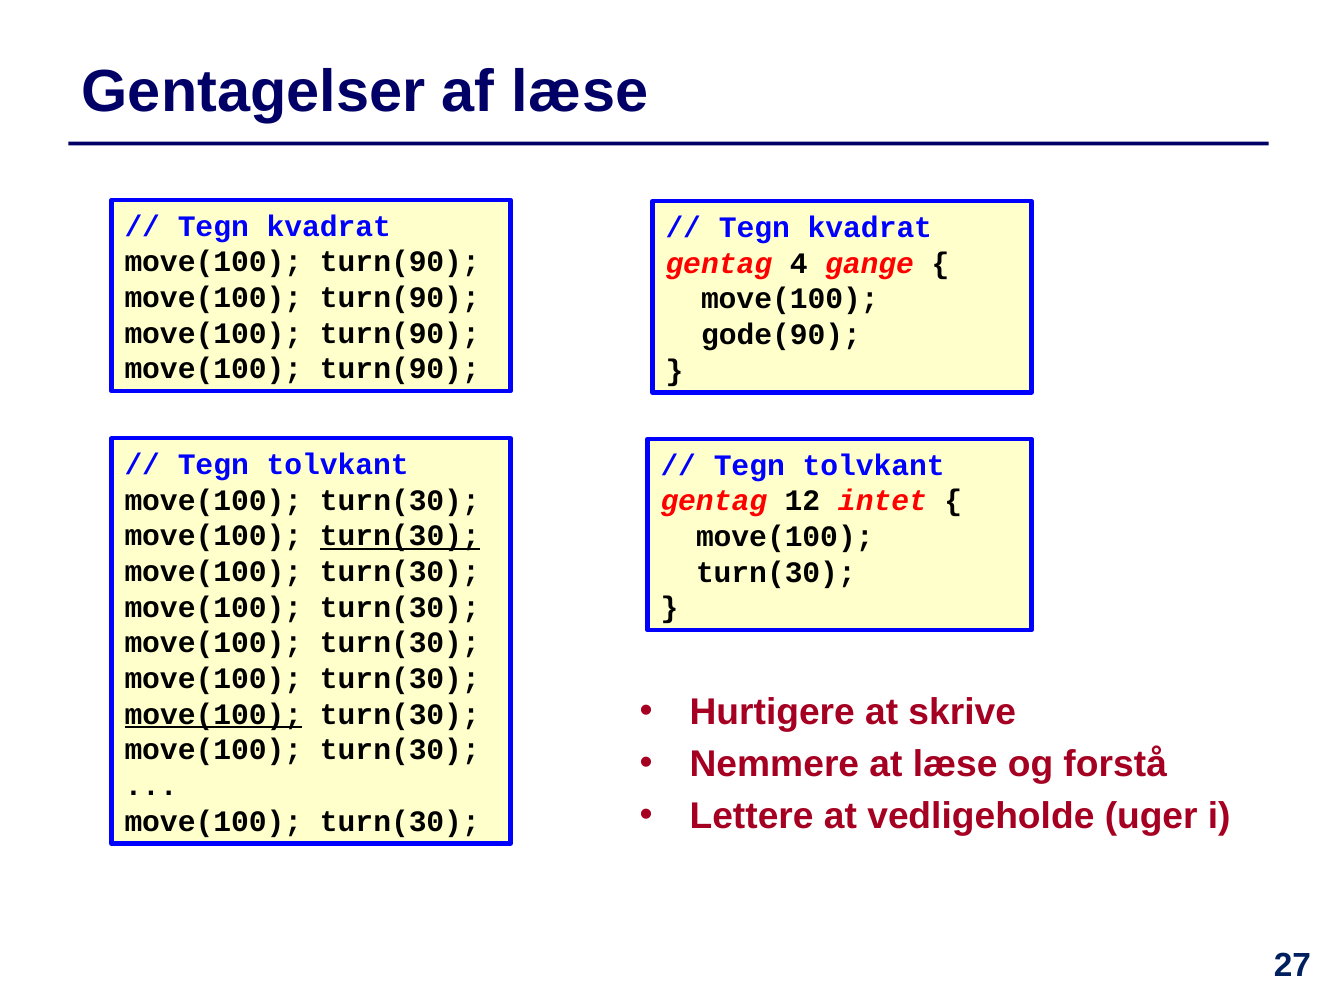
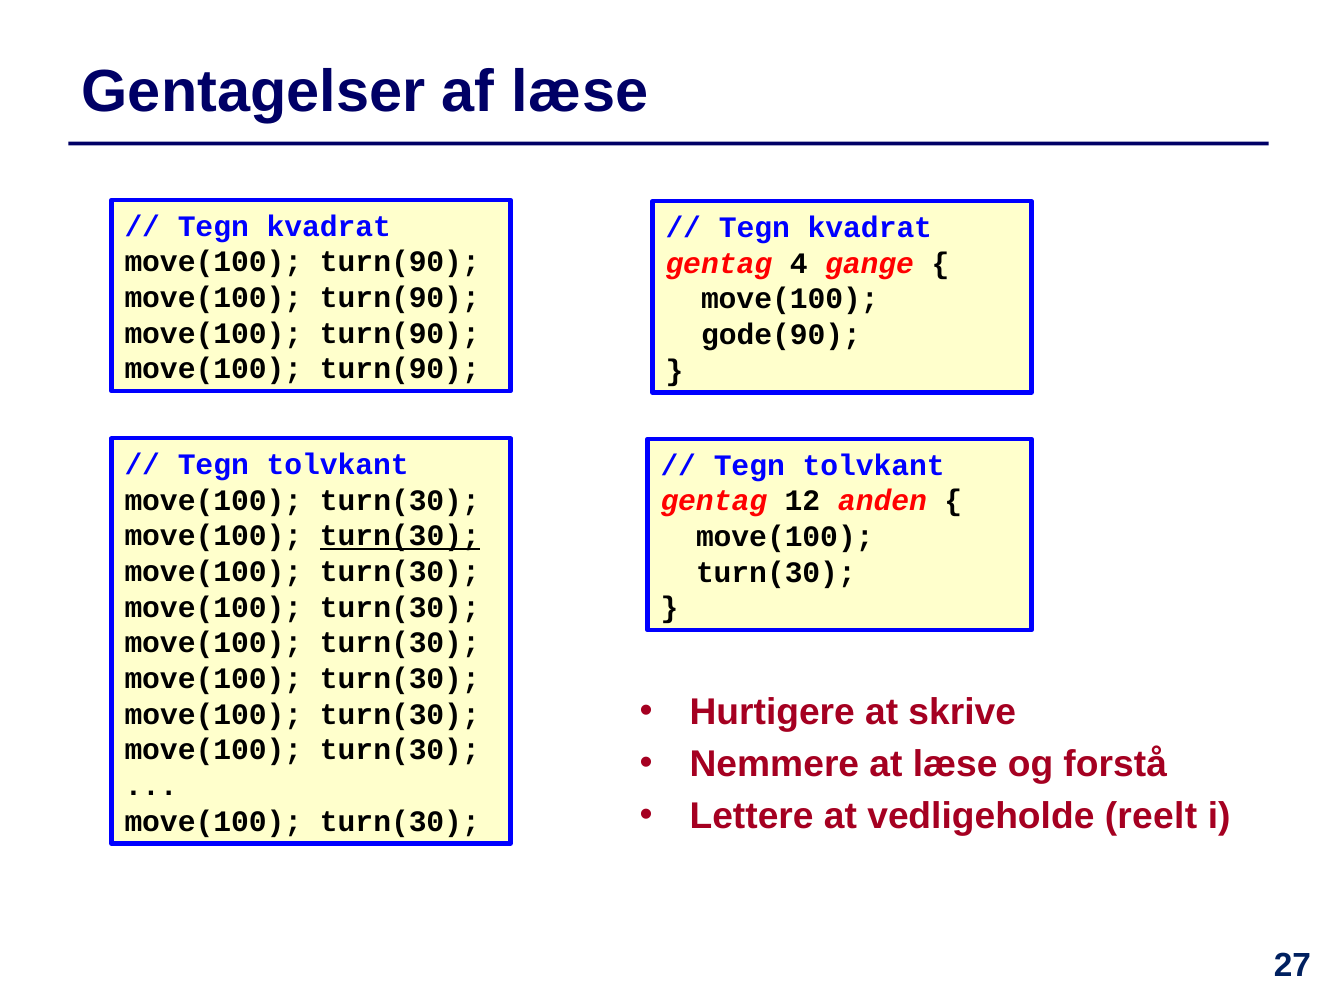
intet: intet -> anden
move(100 at (213, 714) underline: present -> none
uger: uger -> reelt
